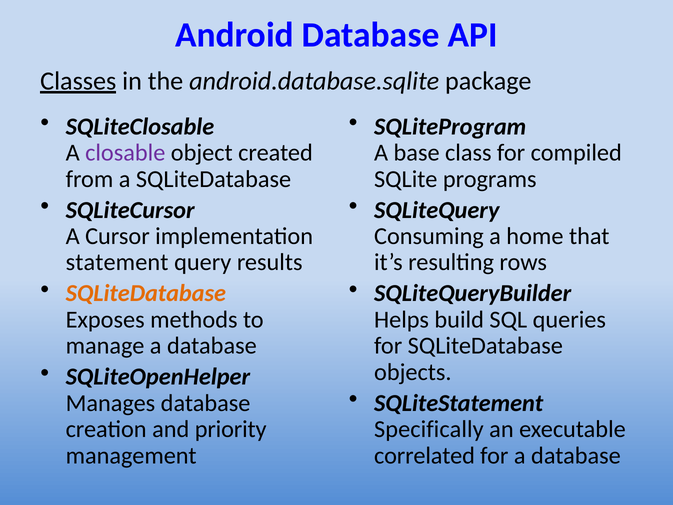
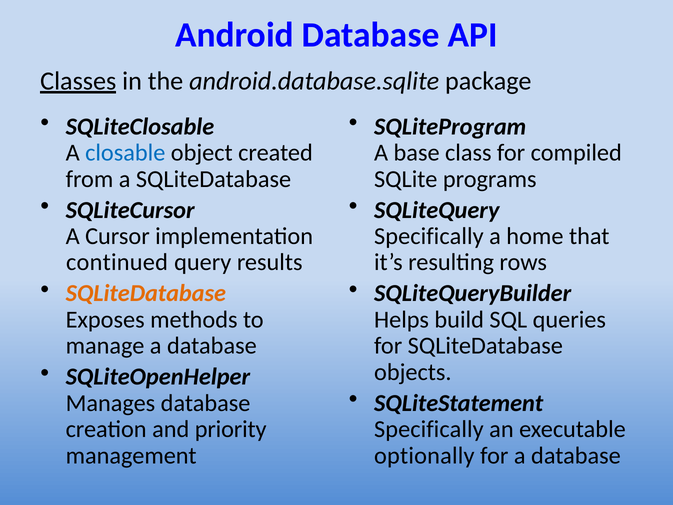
closable colour: purple -> blue
Consuming at (429, 236): Consuming -> Specifically
statement: statement -> continued
correlated: correlated -> optionally
